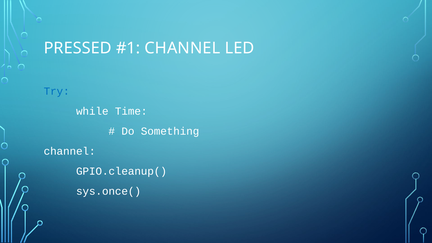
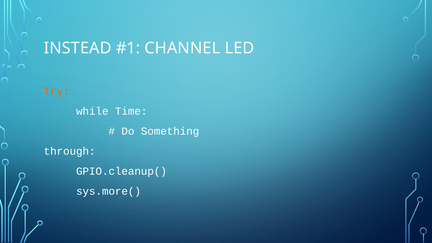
PRESSED: PRESSED -> INSTEAD
Try colour: blue -> orange
channel at (70, 151): channel -> through
sys.once(: sys.once( -> sys.more(
